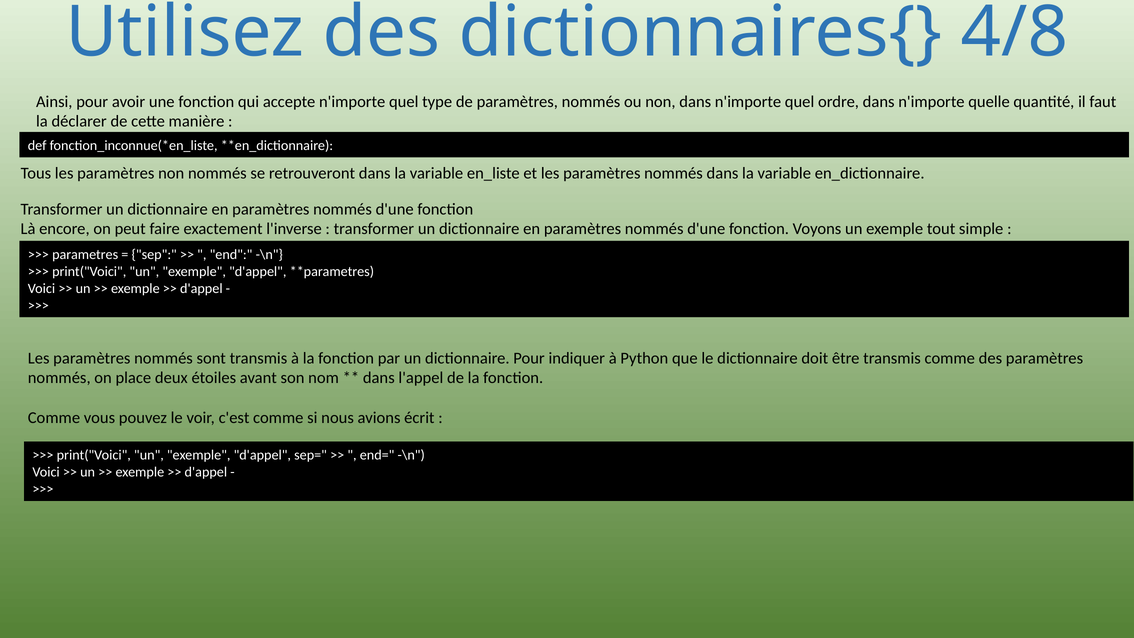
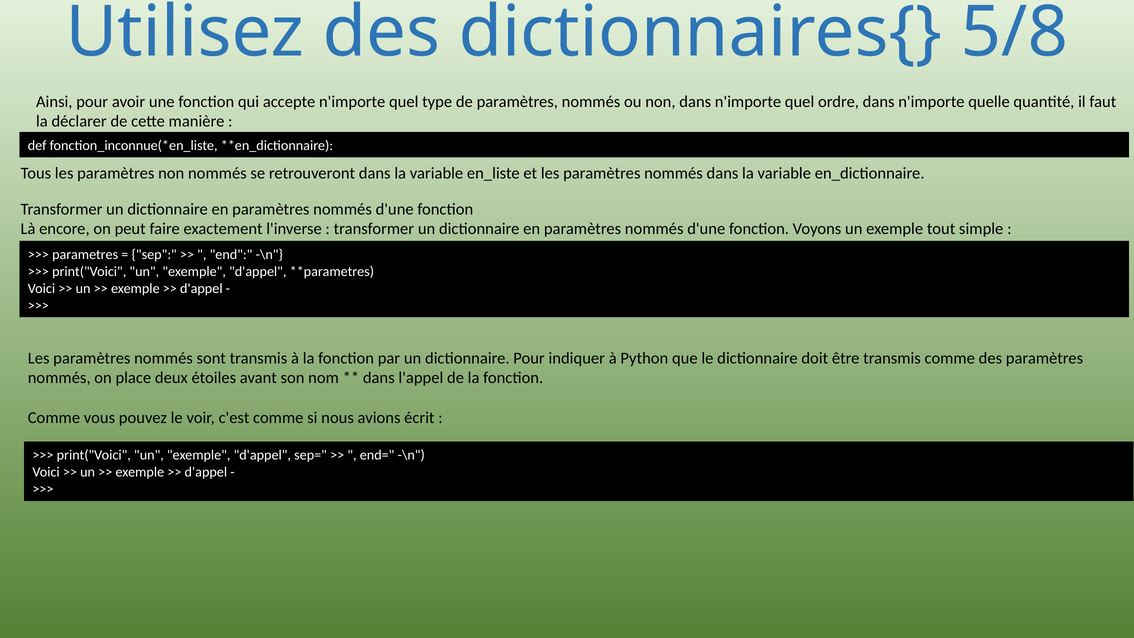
4/8: 4/8 -> 5/8
